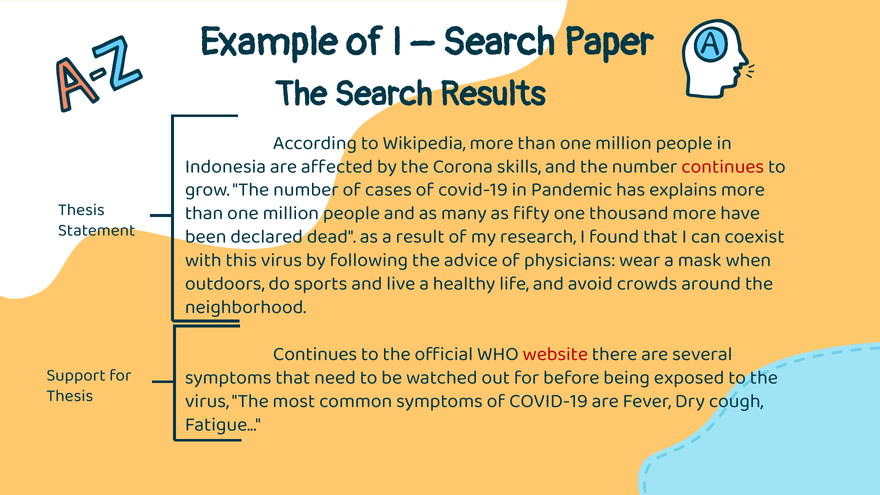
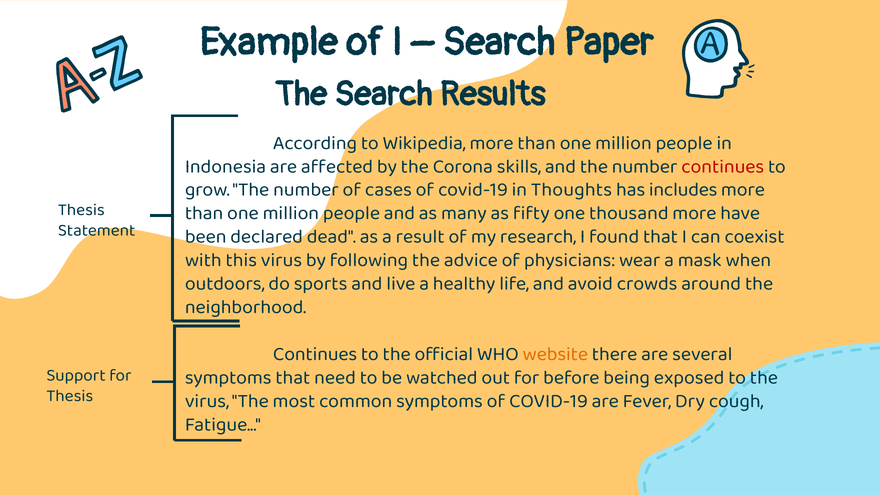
Pandemic: Pandemic -> Thoughts
explains: explains -> includes
website colour: red -> orange
